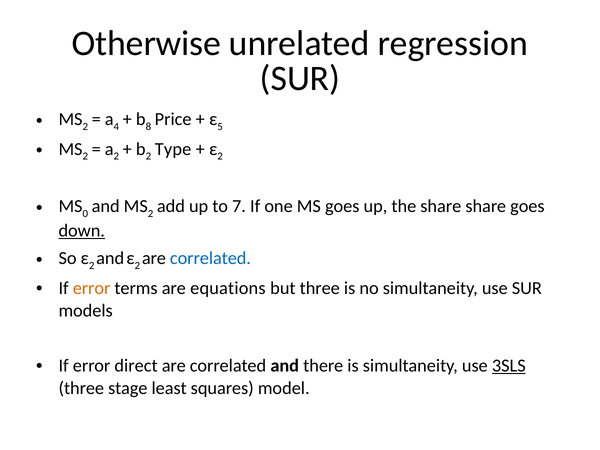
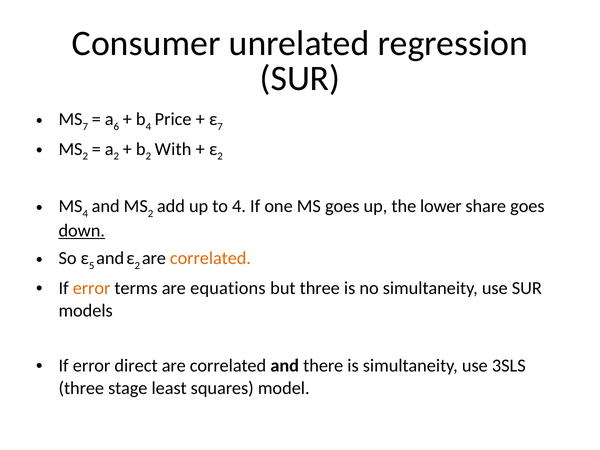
Otherwise: Otherwise -> Consumer
2 at (85, 126): 2 -> 7
4: 4 -> 6
8 at (148, 126): 8 -> 4
5 at (220, 126): 5 -> 7
Type: Type -> With
MS 0: 0 -> 4
to 7: 7 -> 4
the share: share -> lower
2 at (92, 266): 2 -> 5
correlated at (210, 258) colour: blue -> orange
3SLS underline: present -> none
